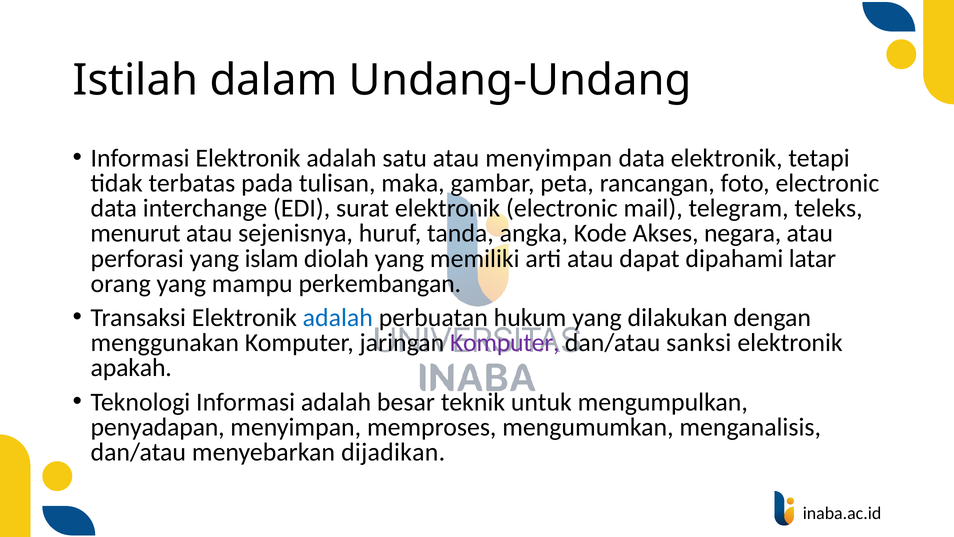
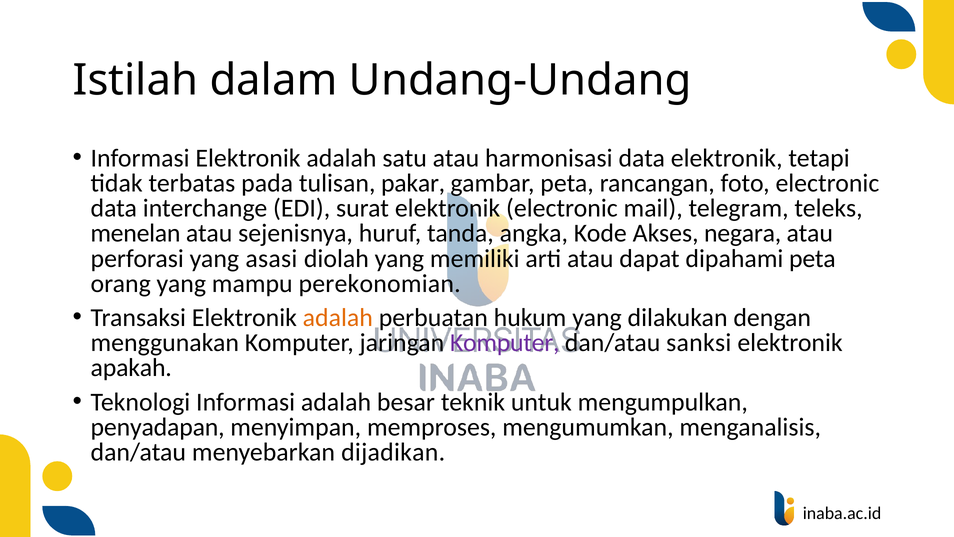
atau menyimpan: menyimpan -> harmonisasi
maka: maka -> pakar
menurut: menurut -> menelan
islam: islam -> asasi
dipahami latar: latar -> peta
perkembangan: perkembangan -> perekonomian
adalah at (338, 318) colour: blue -> orange
